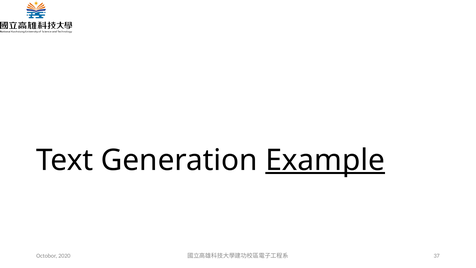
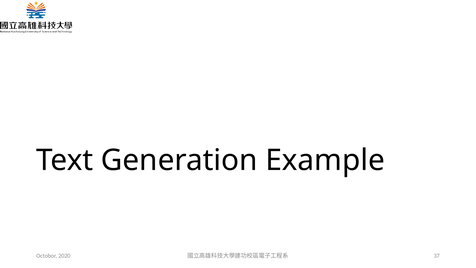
Example underline: present -> none
